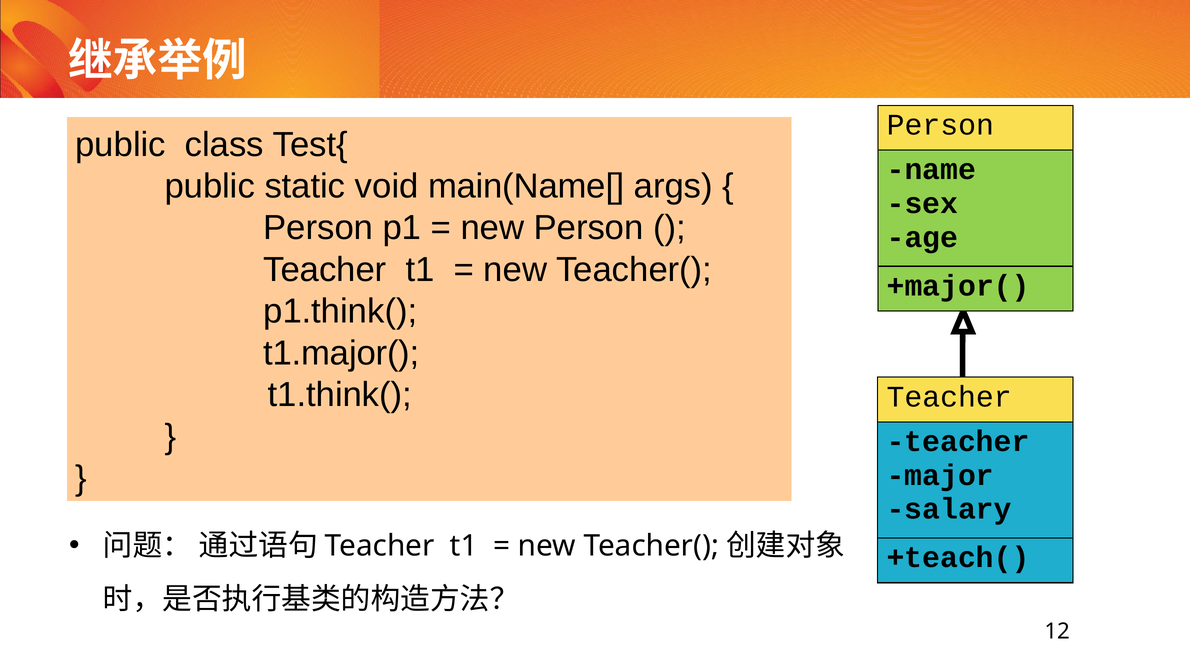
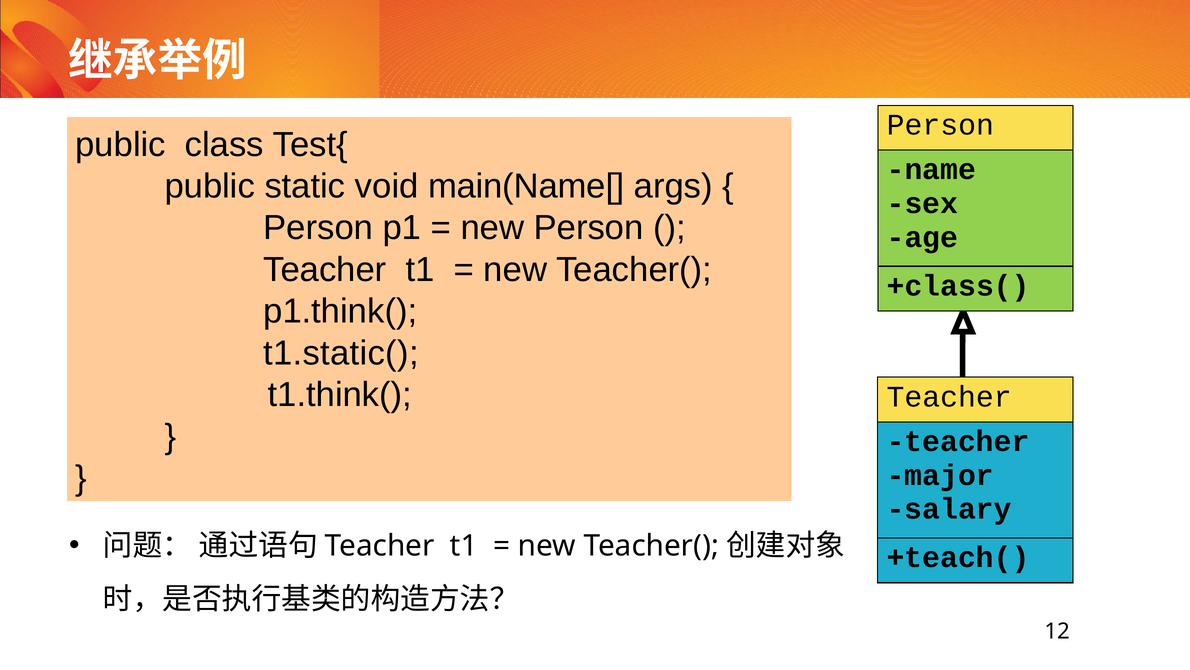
+major(: +major( -> +class(
t1.major(: t1.major( -> t1.static(
